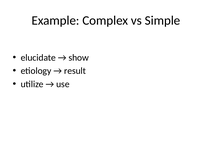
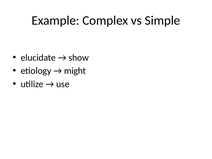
result: result -> might
